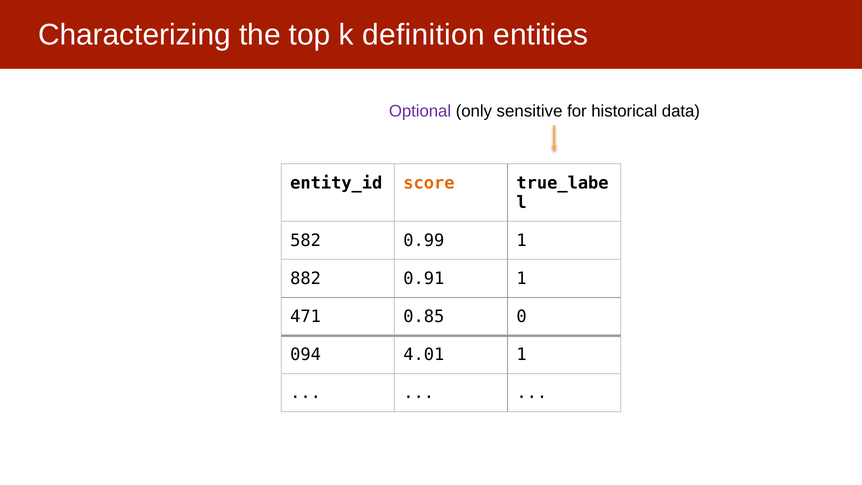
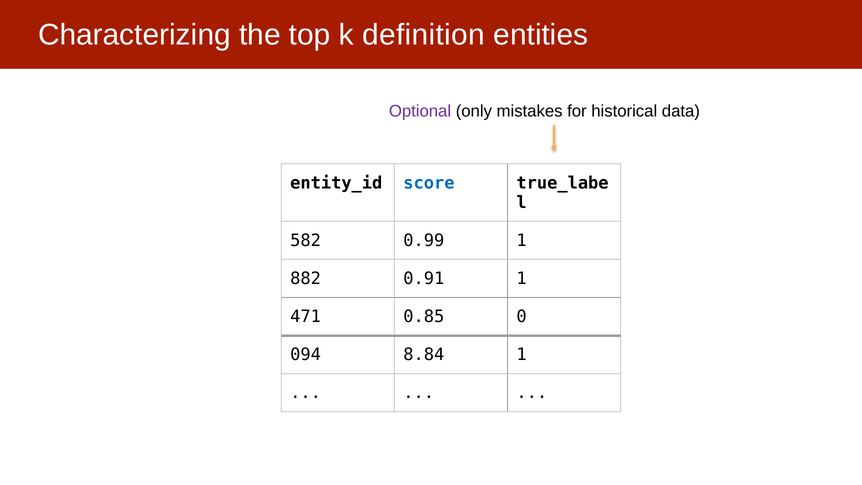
sensitive: sensitive -> mistakes
score colour: orange -> blue
4.01: 4.01 -> 8.84
